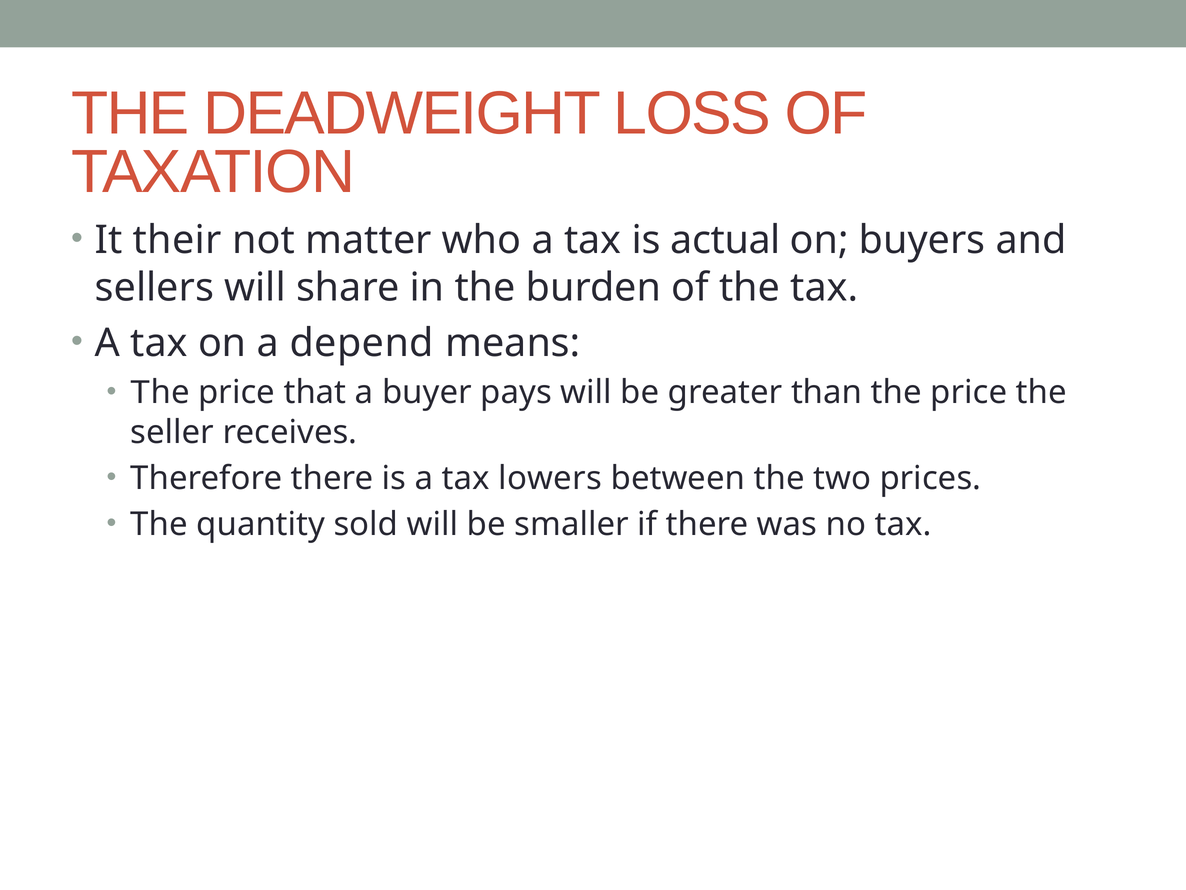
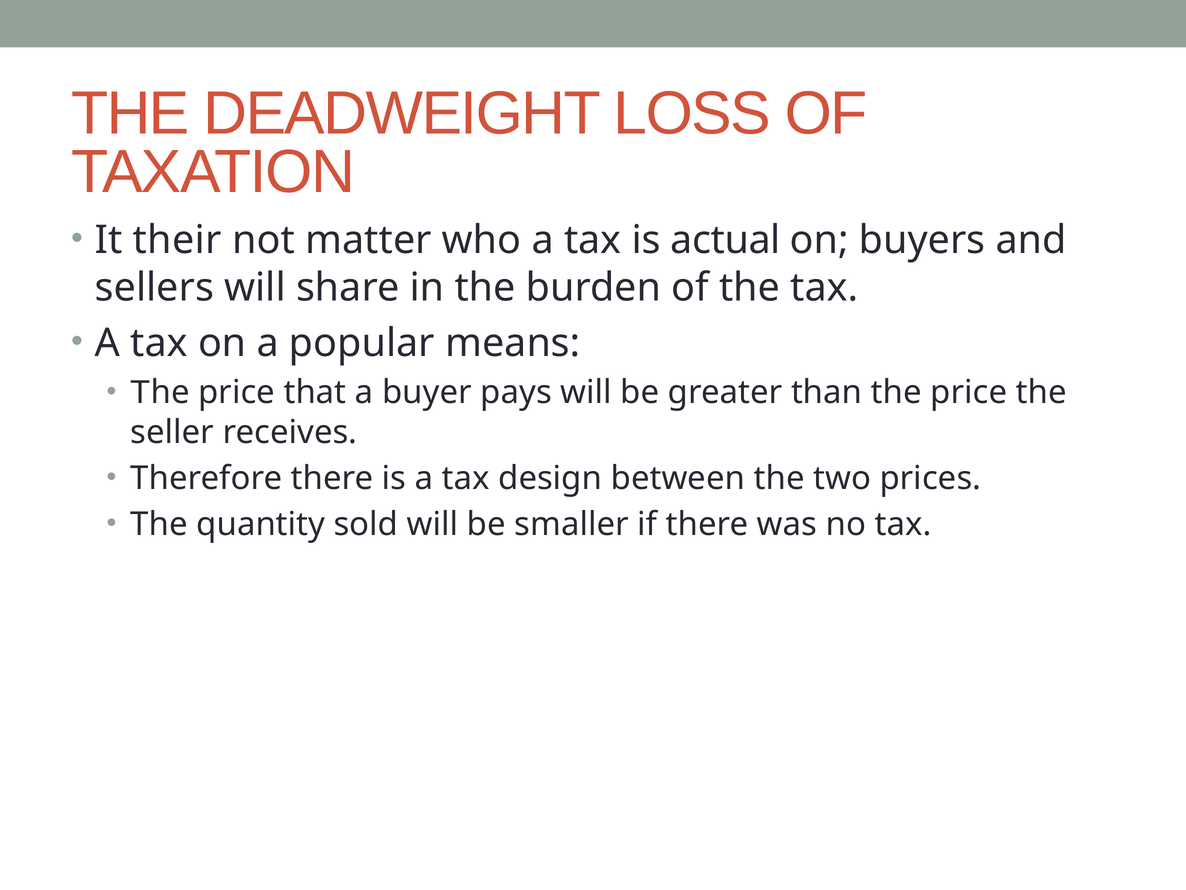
depend: depend -> popular
lowers: lowers -> design
